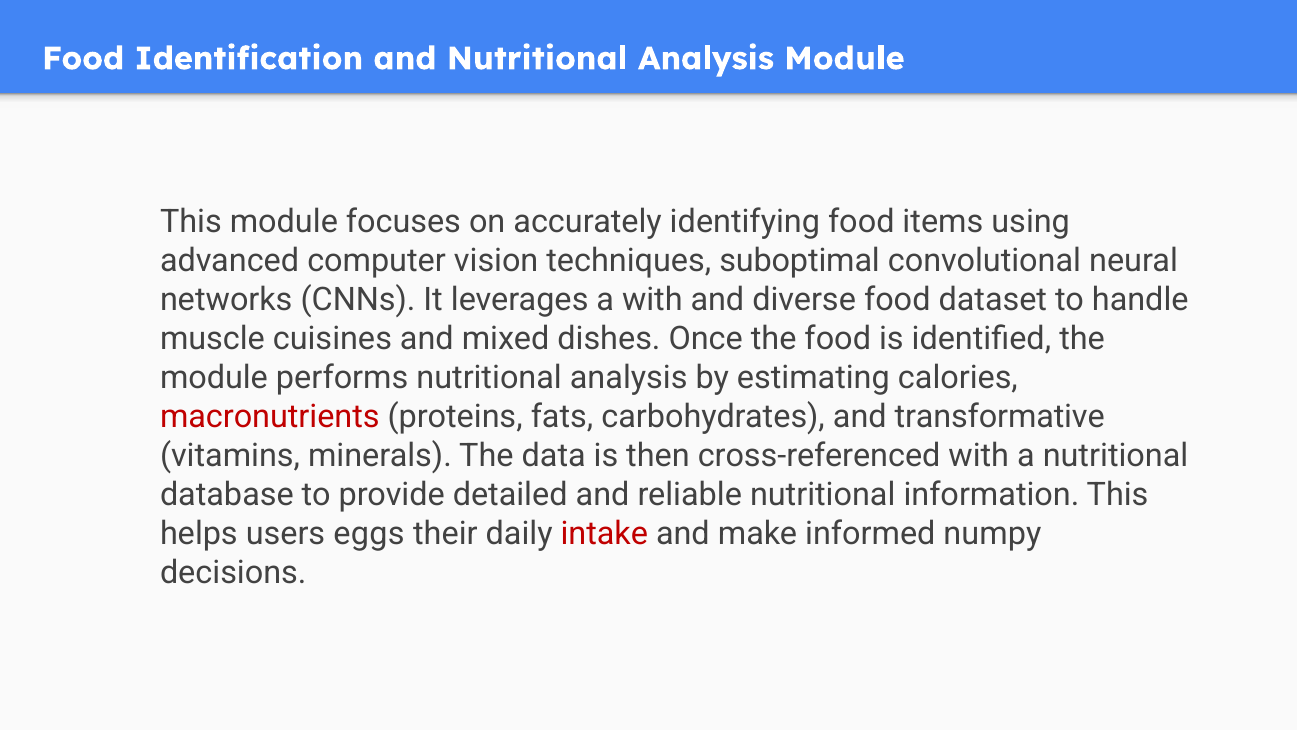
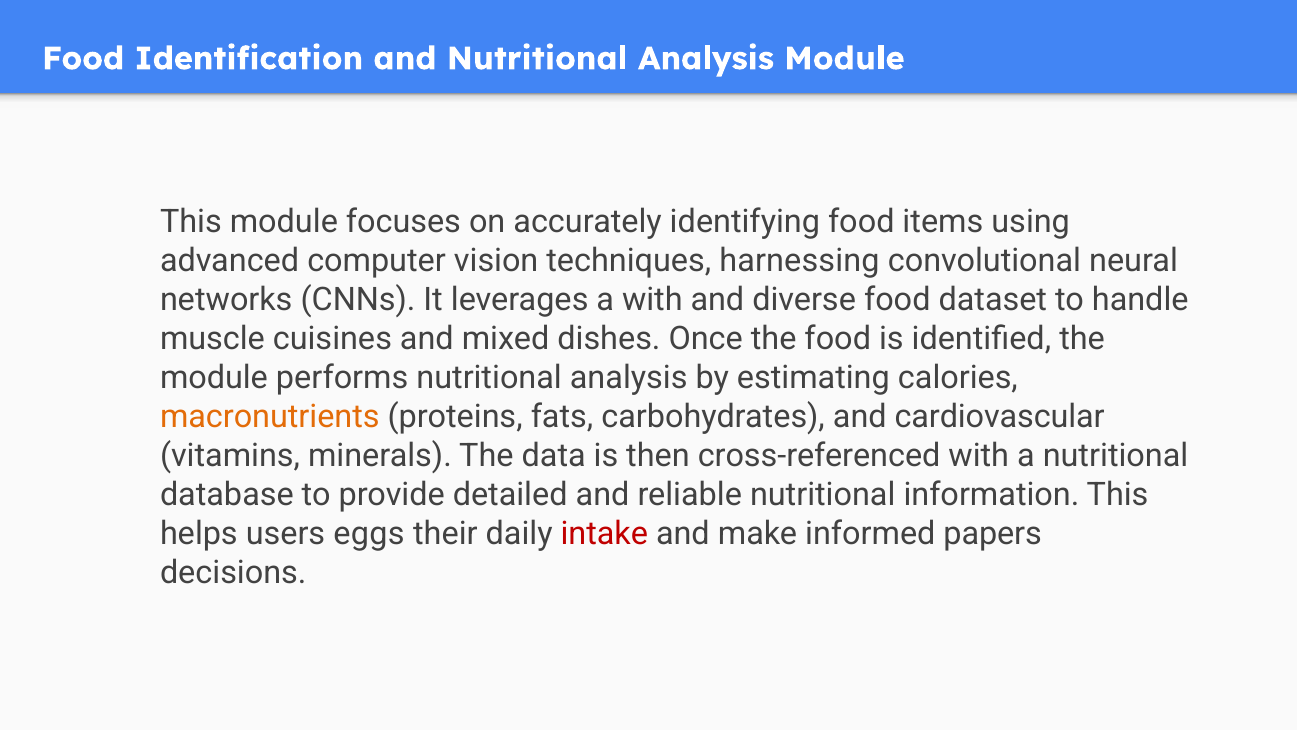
suboptimal: suboptimal -> harnessing
macronutrients colour: red -> orange
transformative: transformative -> cardiovascular
numpy: numpy -> papers
